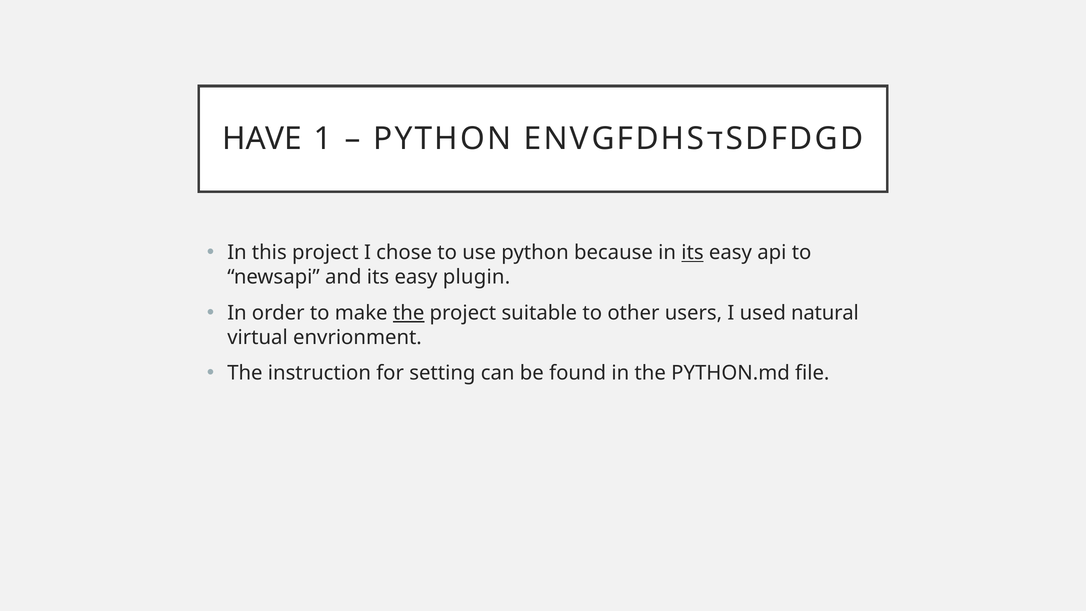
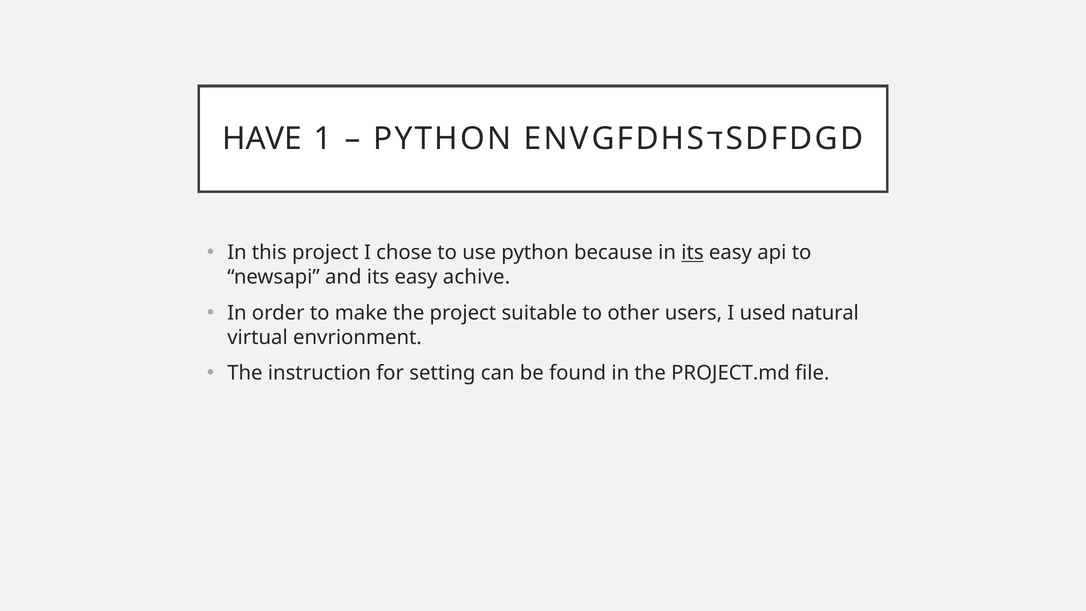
plugin: plugin -> achive
the at (409, 313) underline: present -> none
PYTHON.md: PYTHON.md -> PROJECT.md
